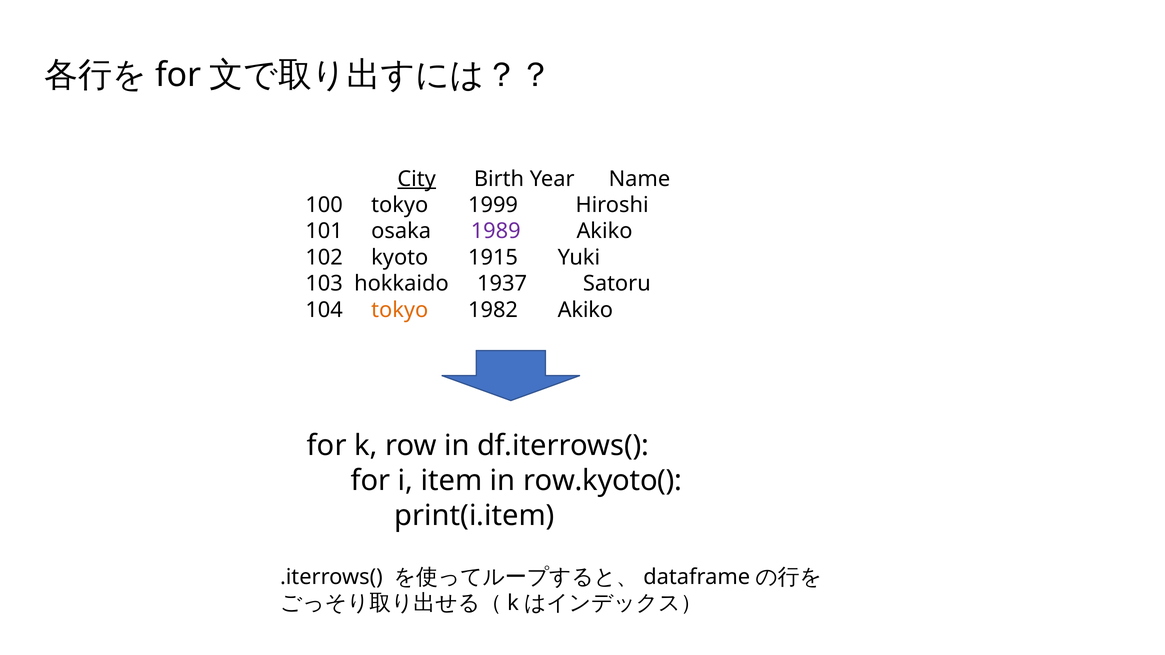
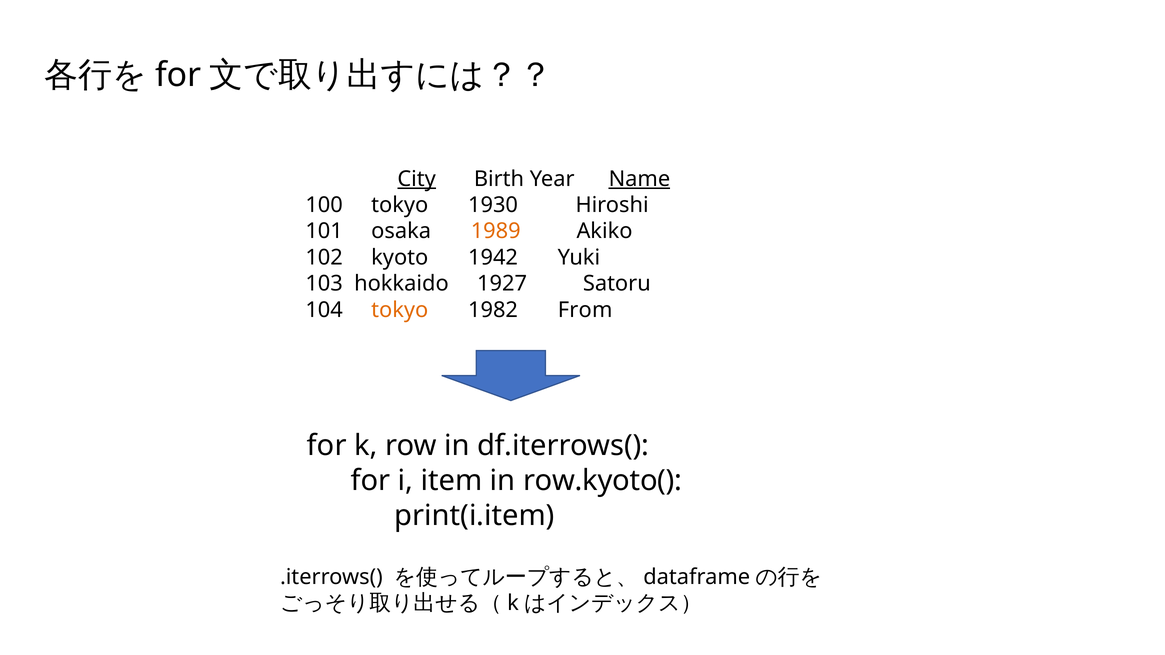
Name underline: none -> present
1999: 1999 -> 1930
1989 colour: purple -> orange
1915: 1915 -> 1942
1937: 1937 -> 1927
1982 Akiko: Akiko -> From
